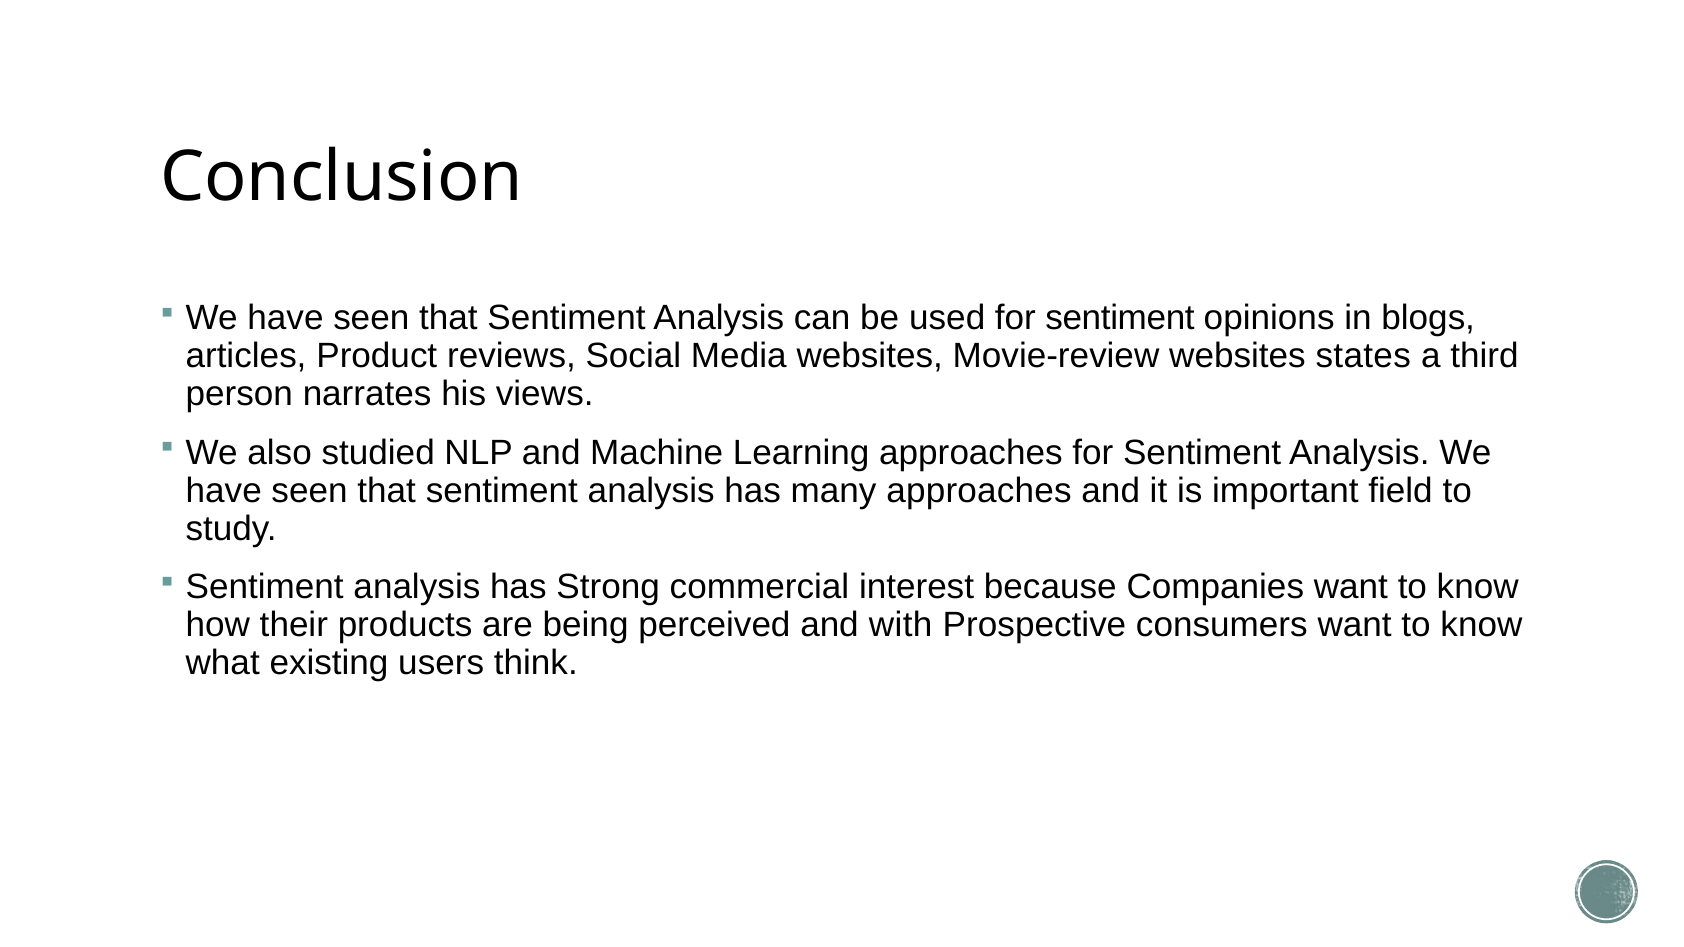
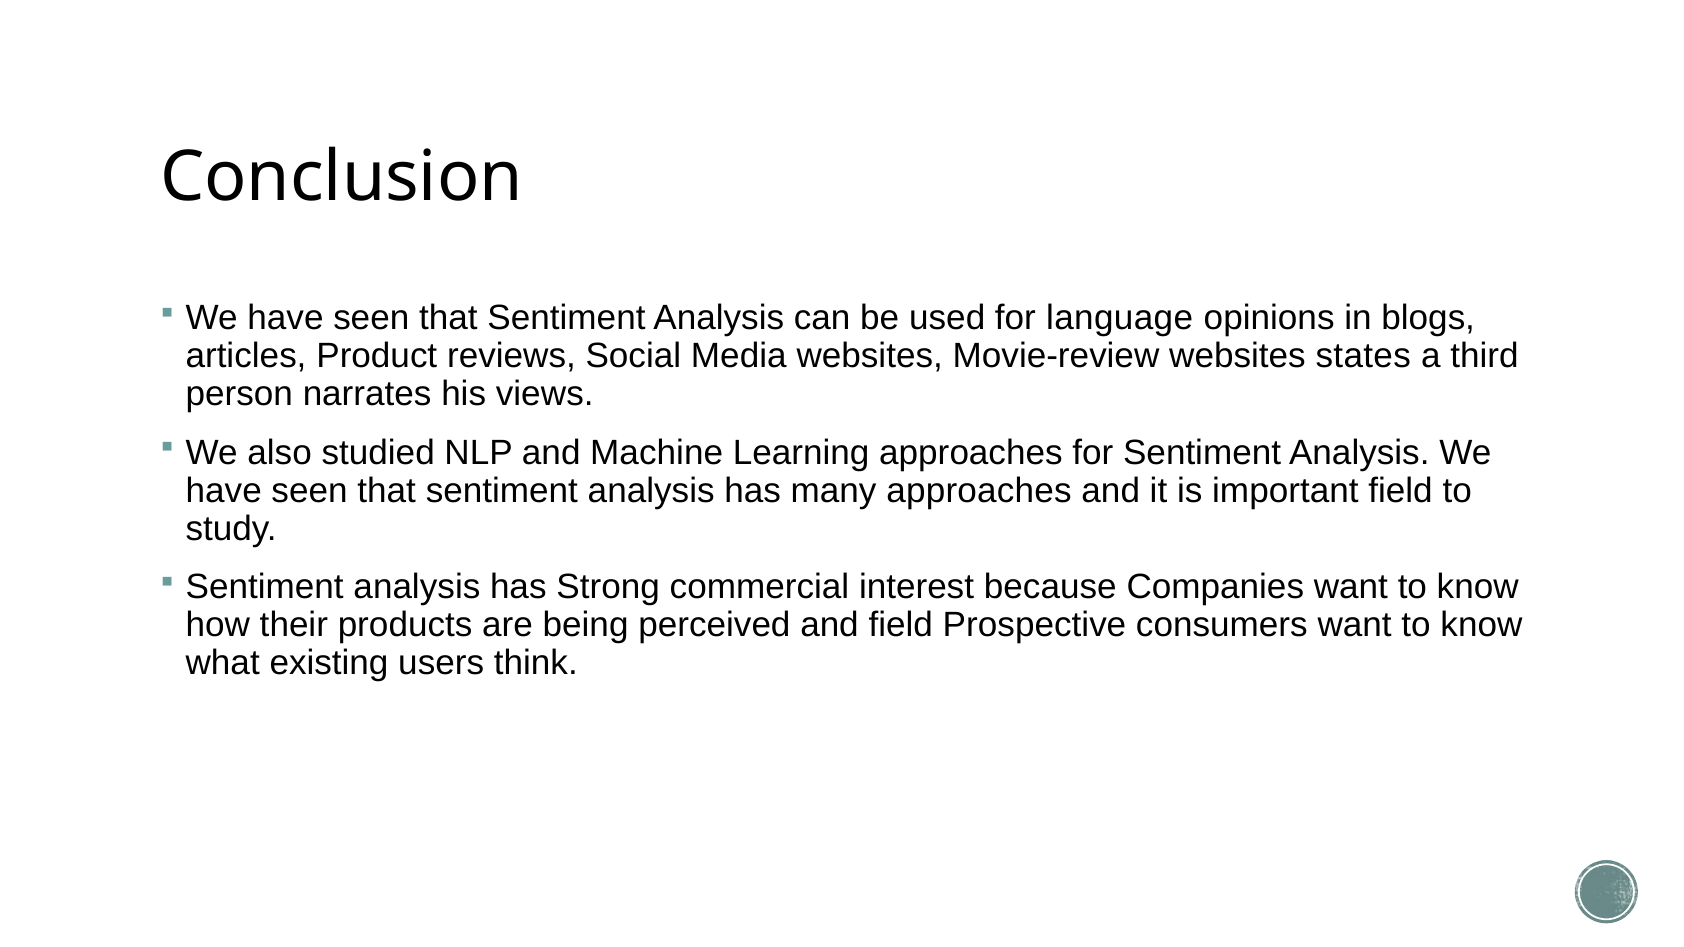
used for sentiment: sentiment -> language
and with: with -> field
